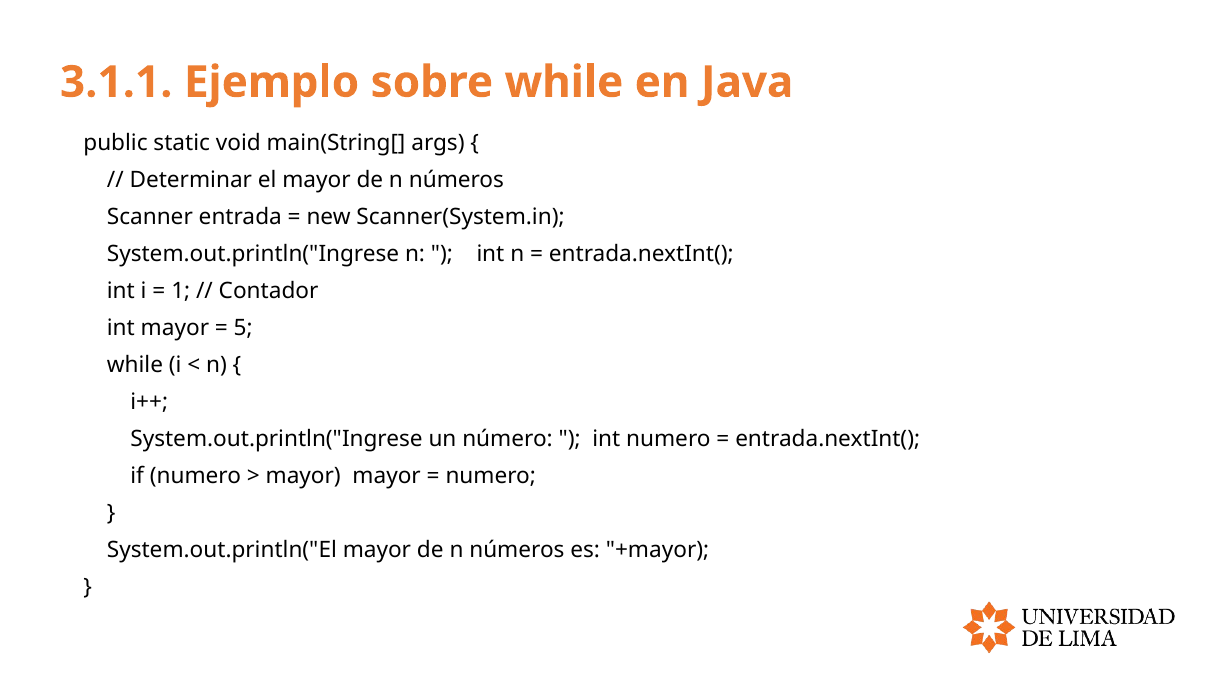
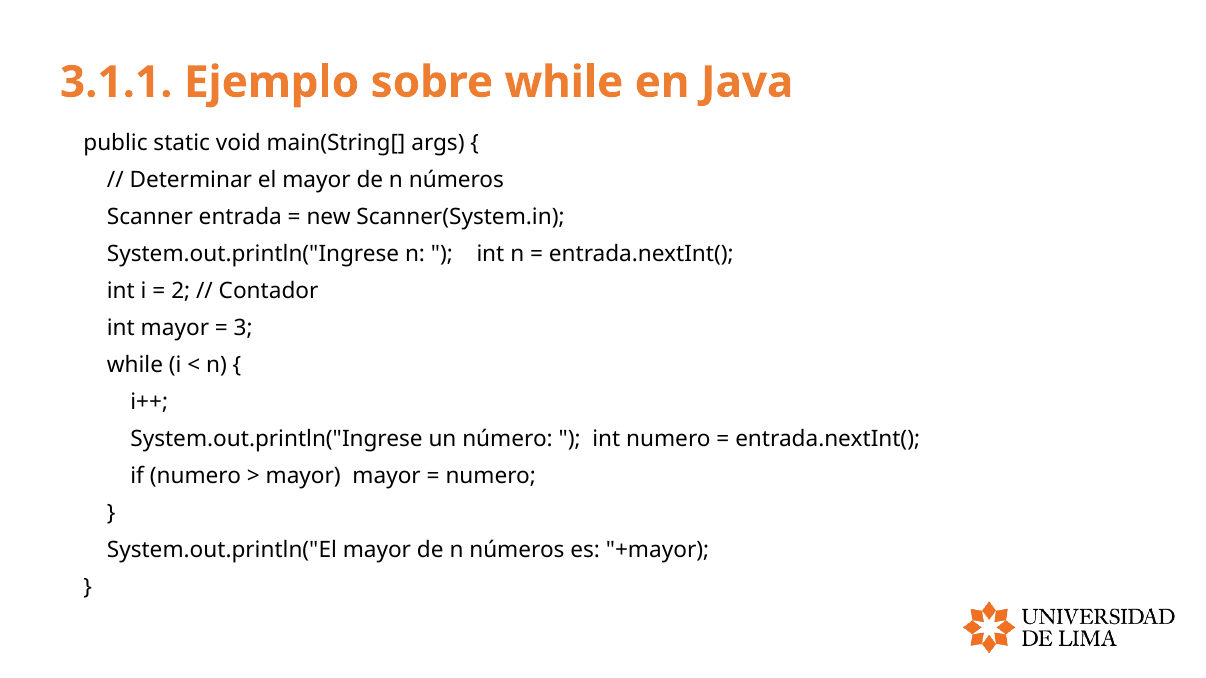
1: 1 -> 2
5: 5 -> 3
